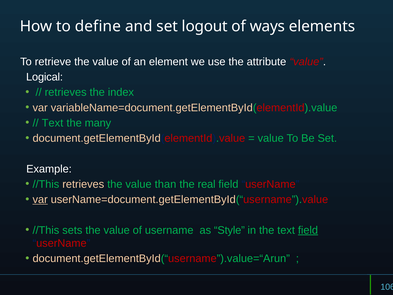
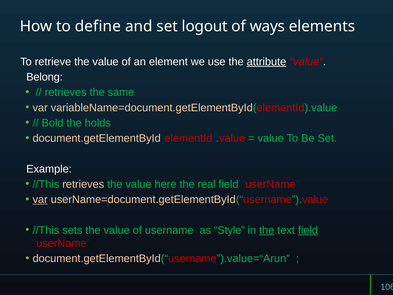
attribute underline: none -> present
Logical: Logical -> Belong
index: index -> same
Text at (53, 123): Text -> Bold
many: many -> holds
than: than -> here
the at (267, 230) underline: none -> present
